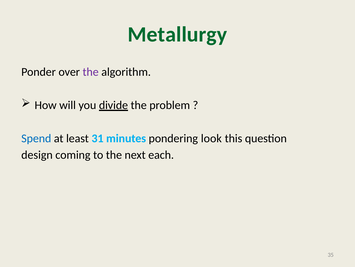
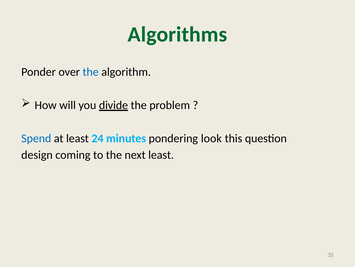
Metallurgy: Metallurgy -> Algorithms
the at (91, 72) colour: purple -> blue
31: 31 -> 24
next each: each -> least
